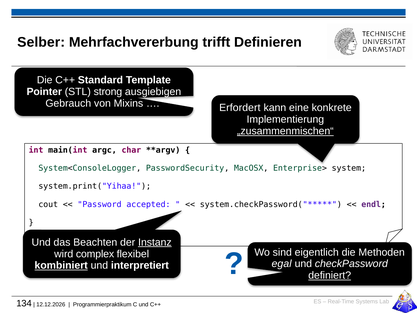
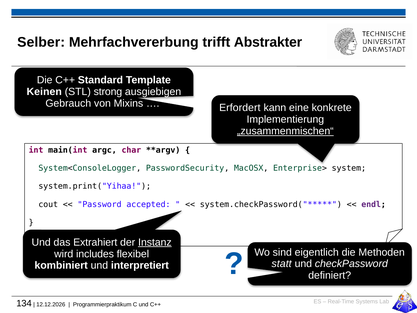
Definieren: Definieren -> Abstrakter
Pointer: Pointer -> Keinen
Beachten: Beachten -> Extrahiert
complex: complex -> includes
egal: egal -> statt
kombiniert underline: present -> none
definiert underline: present -> none
